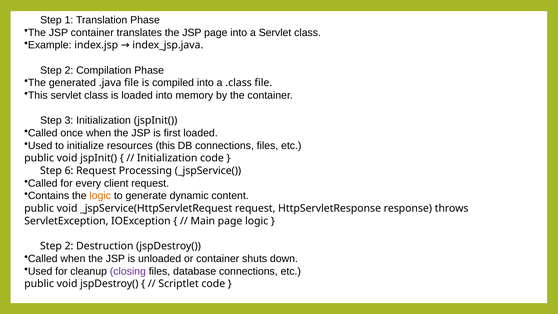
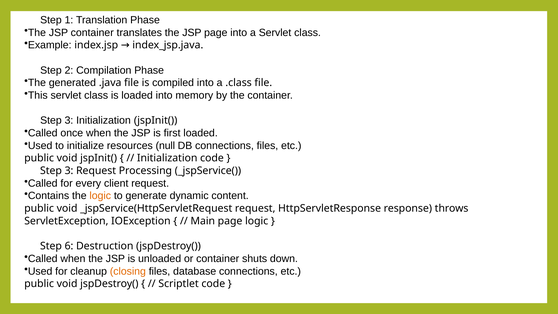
resources this: this -> null
6 at (69, 171): 6 -> 3
2 at (69, 246): 2 -> 6
closing colour: purple -> orange
